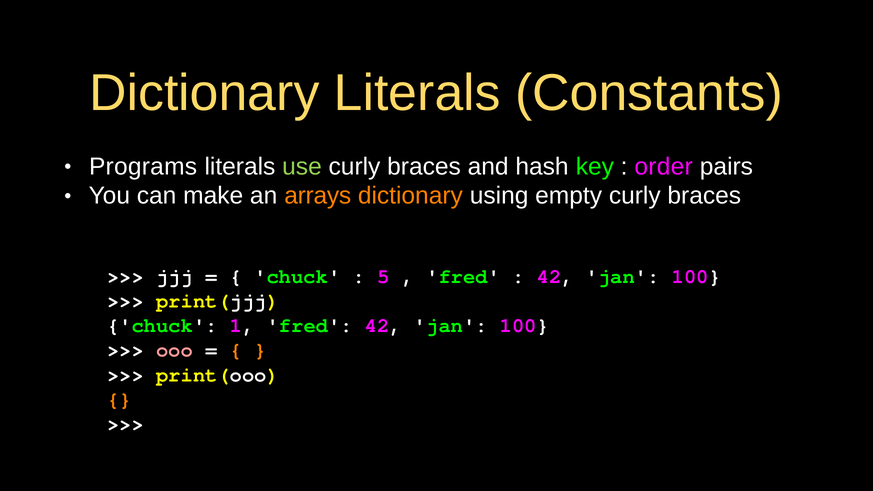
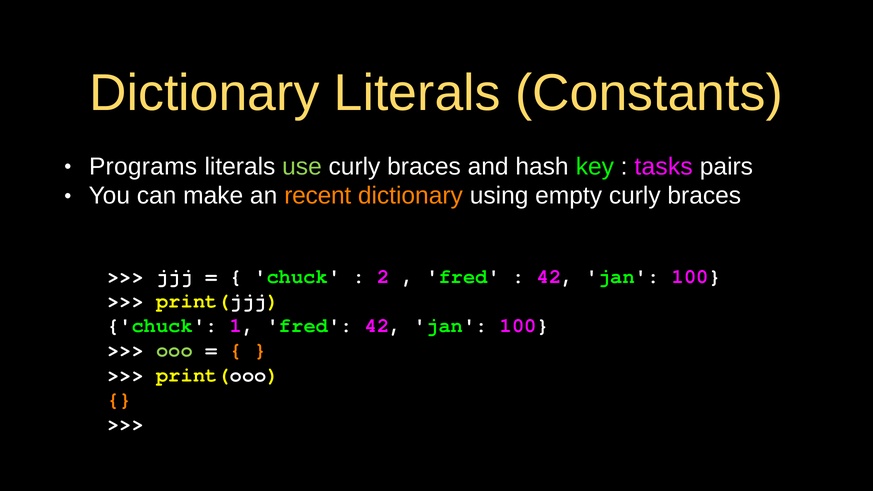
order: order -> tasks
arrays: arrays -> recent
5: 5 -> 2
ooo colour: pink -> light green
